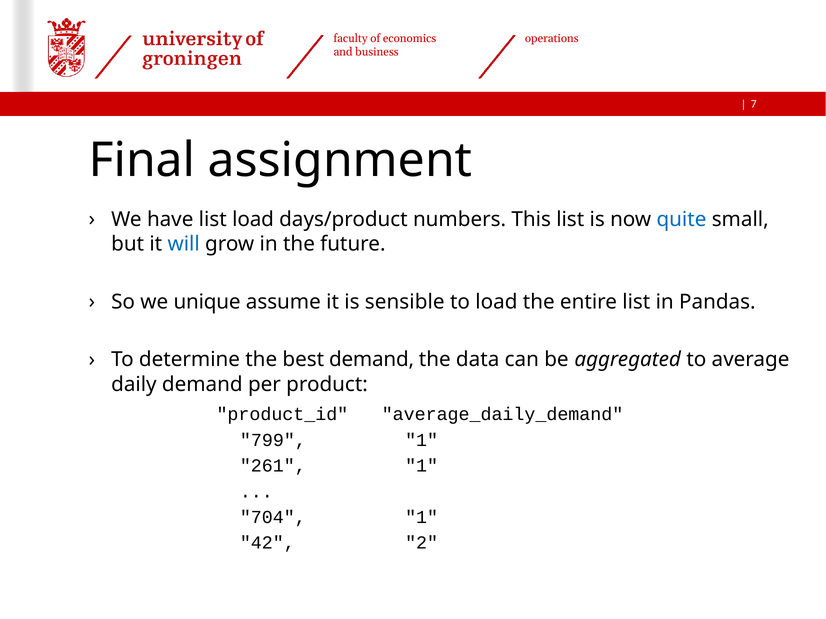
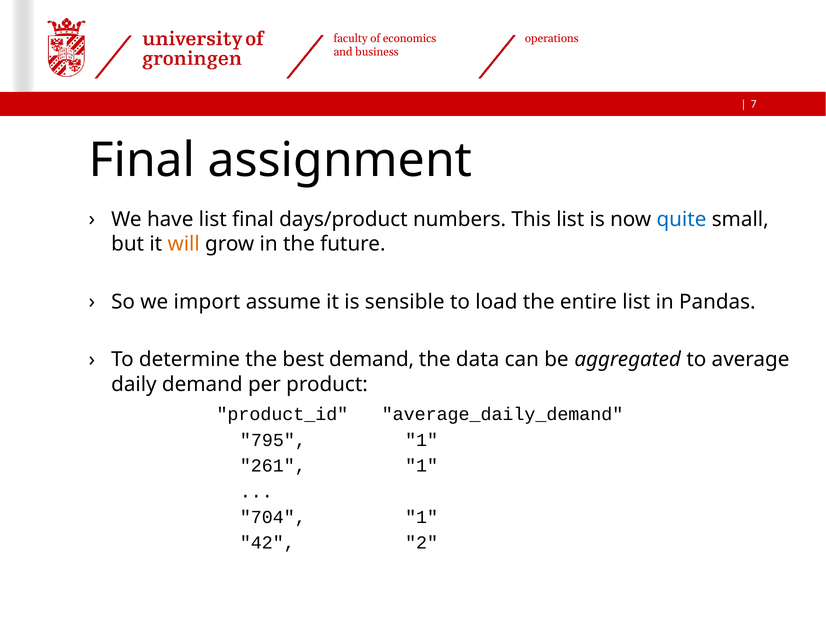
list load: load -> final
will colour: blue -> orange
unique: unique -> import
799: 799 -> 795
